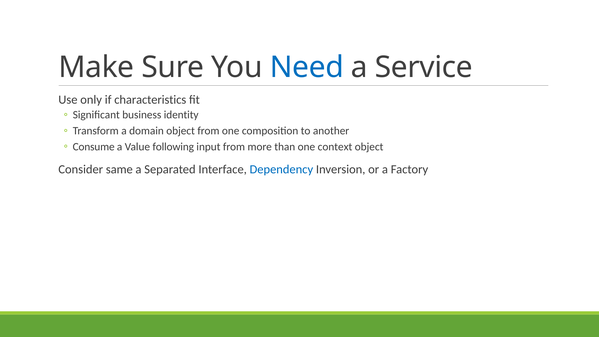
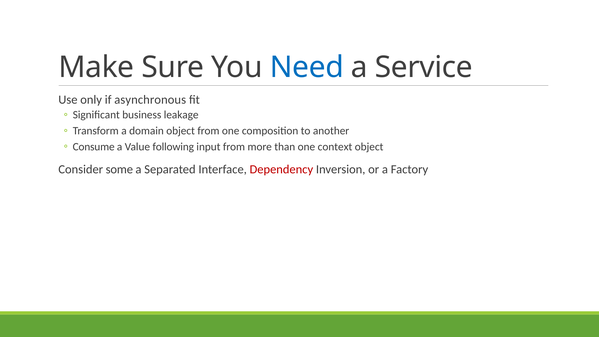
characteristics: characteristics -> asynchronous
identity: identity -> leakage
same: same -> some
Dependency colour: blue -> red
